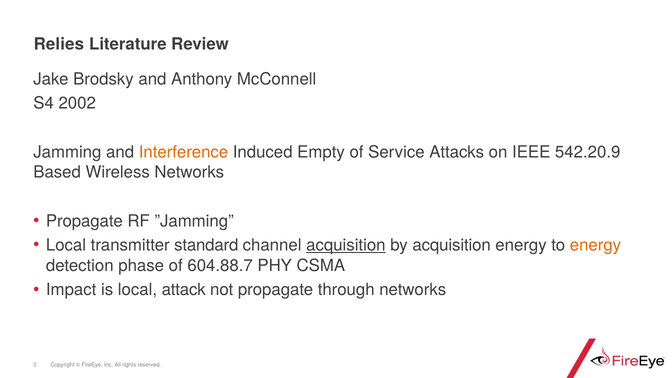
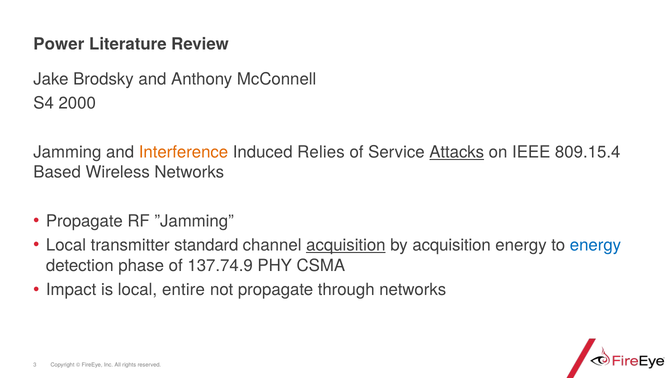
Relies: Relies -> Power
2002: 2002 -> 2000
Empty: Empty -> Relies
Attacks underline: none -> present
542.20.9: 542.20.9 -> 809.15.4
energy at (595, 245) colour: orange -> blue
604.88.7: 604.88.7 -> 137.74.9
attack: attack -> entire
